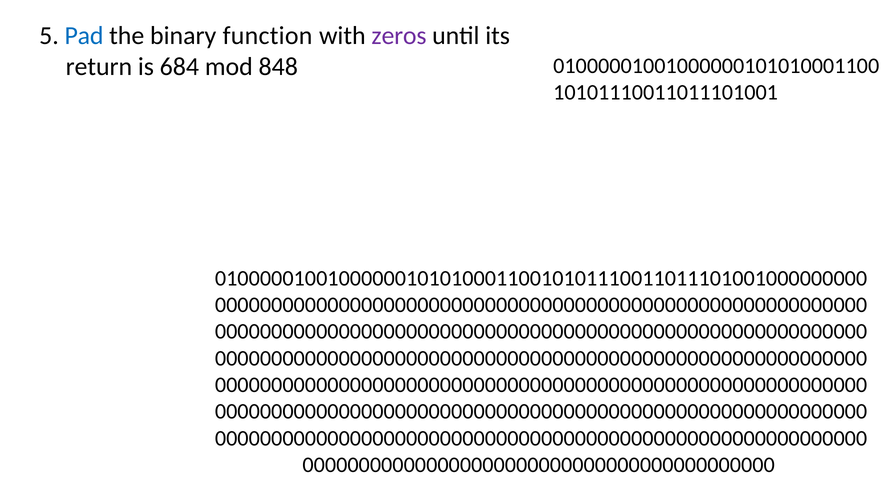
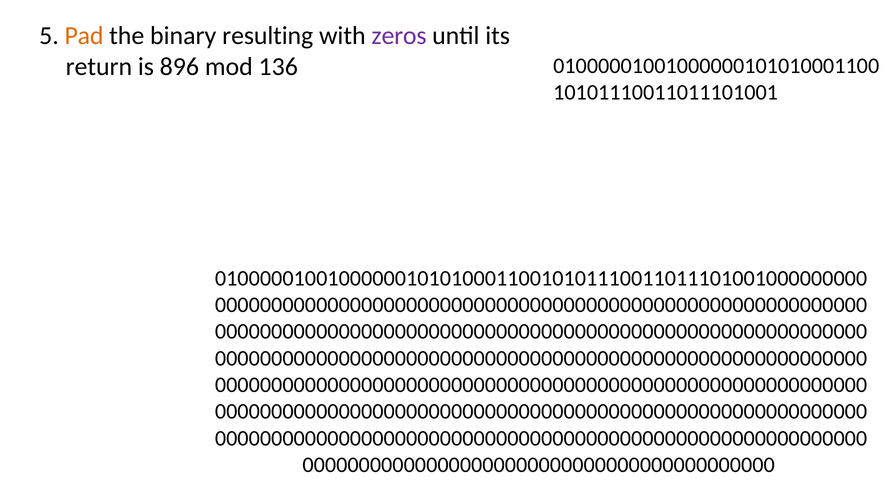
Pad colour: blue -> orange
function: function -> resulting
684: 684 -> 896
848: 848 -> 136
